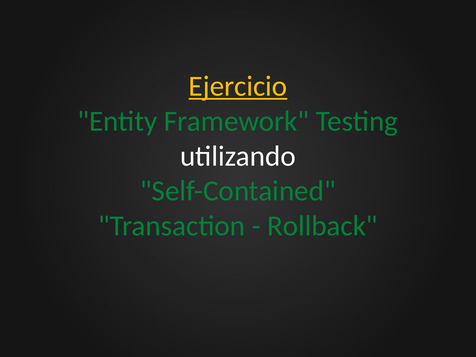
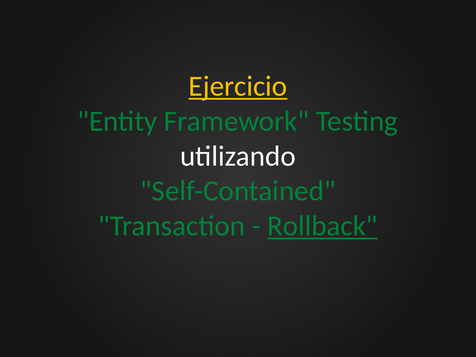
Rollback underline: none -> present
